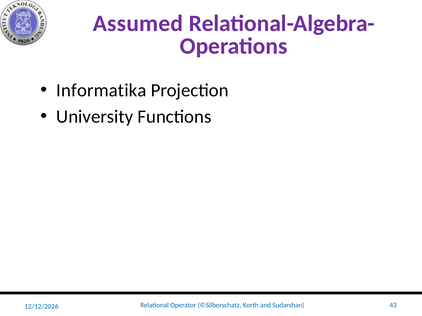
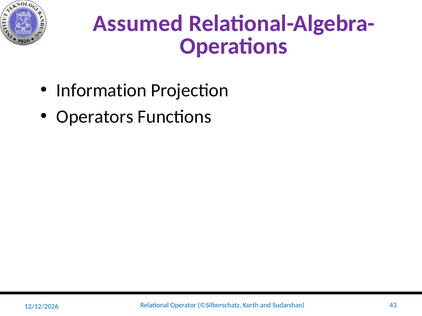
Informatika: Informatika -> Information
University: University -> Operators
